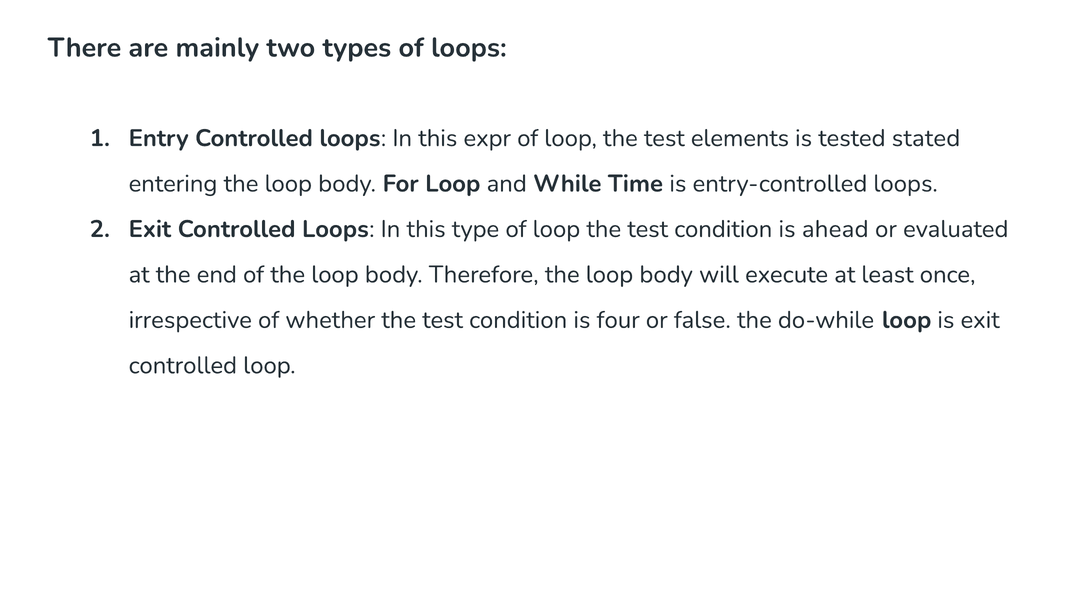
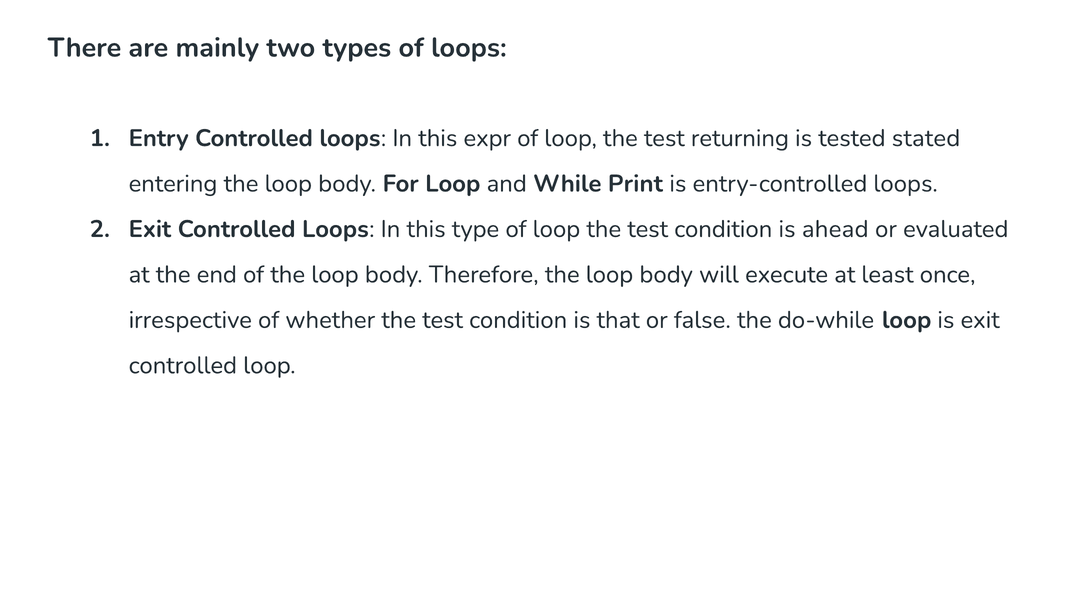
elements: elements -> returning
Time: Time -> Print
four: four -> that
